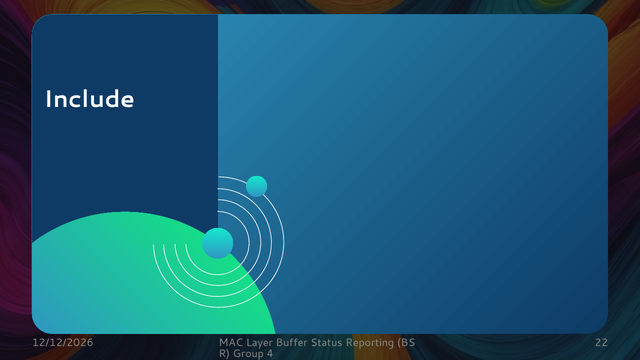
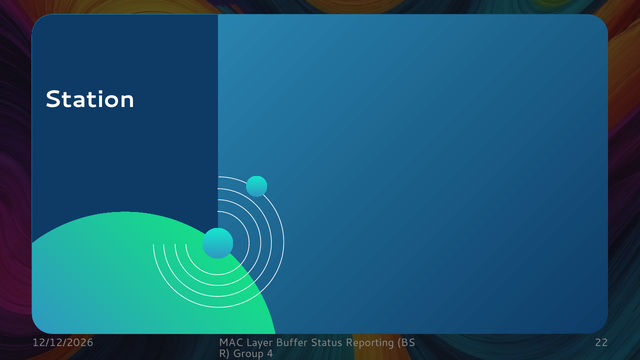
Include: Include -> Station
